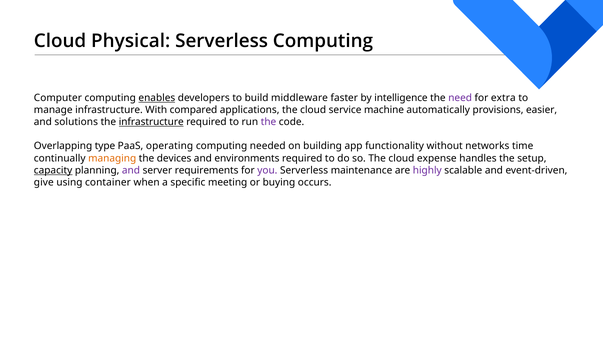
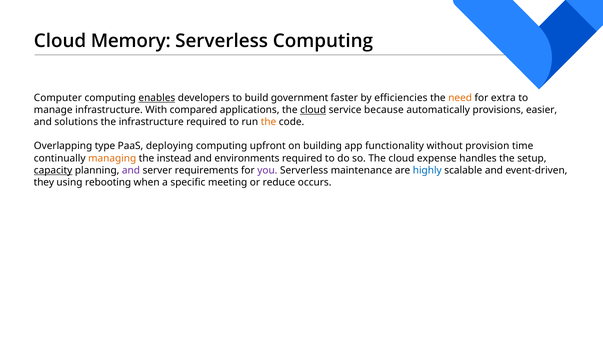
Physical: Physical -> Memory
middleware: middleware -> government
intelligence: intelligence -> efficiencies
need colour: purple -> orange
cloud at (313, 110) underline: none -> present
machine: machine -> because
infrastructure at (151, 122) underline: present -> none
the at (269, 122) colour: purple -> orange
operating: operating -> deploying
needed: needed -> upfront
networks: networks -> provision
devices: devices -> instead
highly colour: purple -> blue
give: give -> they
container: container -> rebooting
buying: buying -> reduce
